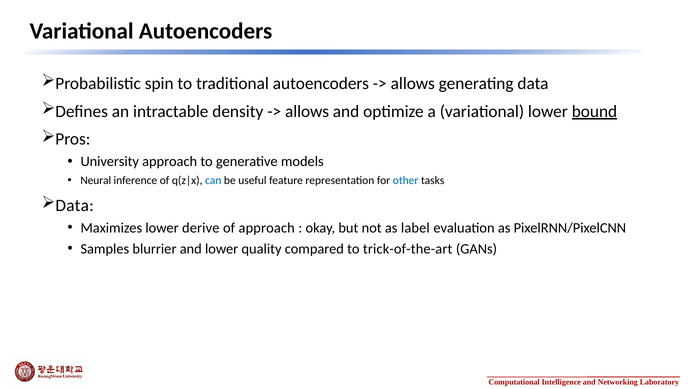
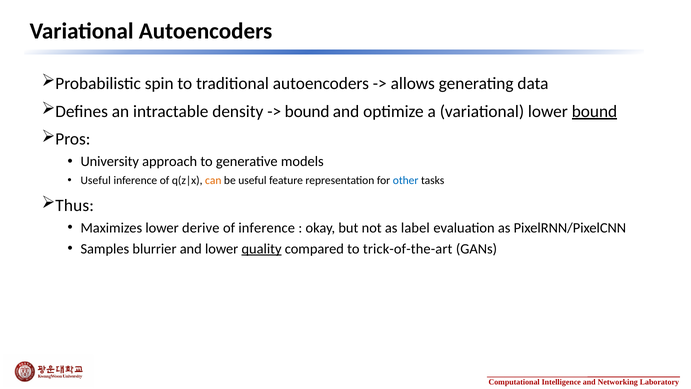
allows at (307, 111): allows -> bound
Neural at (96, 180): Neural -> Useful
can colour: blue -> orange
Data at (75, 205): Data -> Thus
of approach: approach -> inference
quality underline: none -> present
